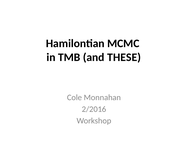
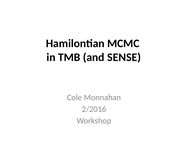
THESE: THESE -> SENSE
